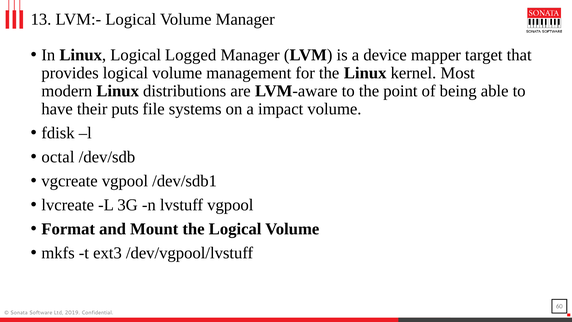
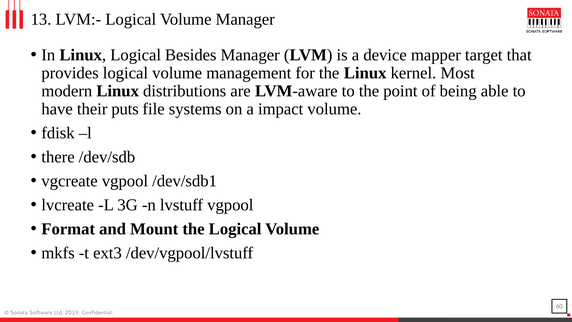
Logged: Logged -> Besides
octal: octal -> there
